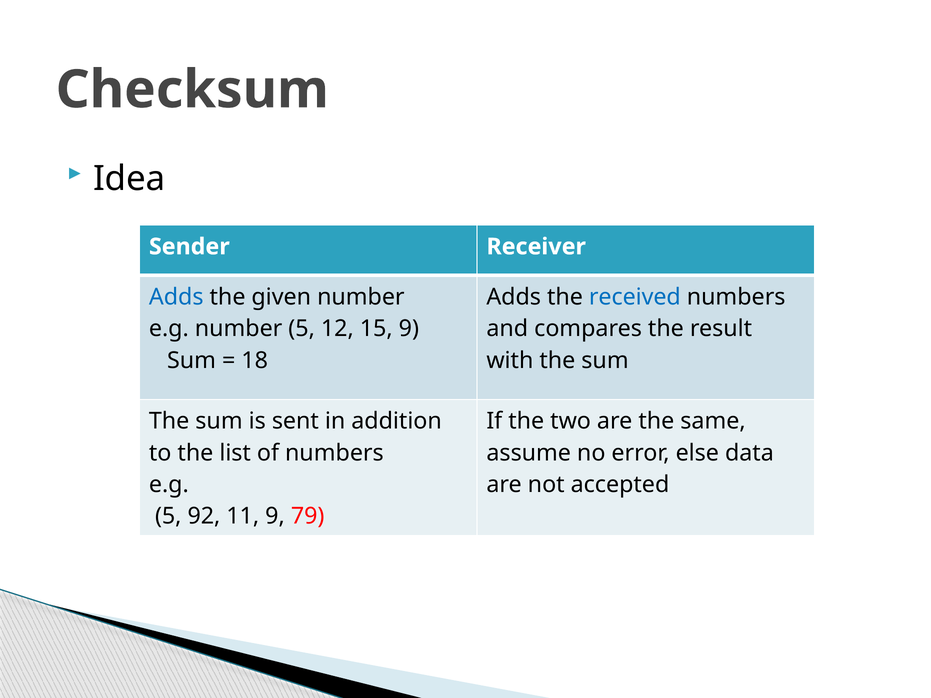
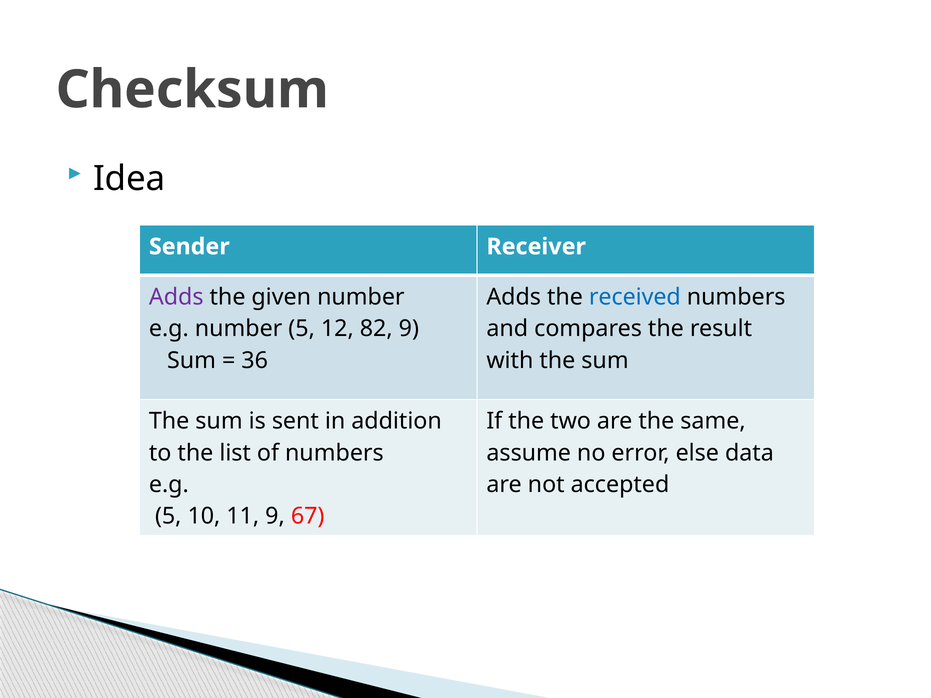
Adds at (176, 297) colour: blue -> purple
15: 15 -> 82
18: 18 -> 36
92: 92 -> 10
79: 79 -> 67
